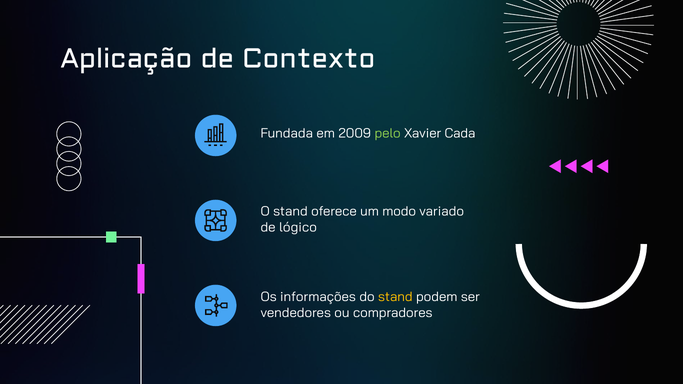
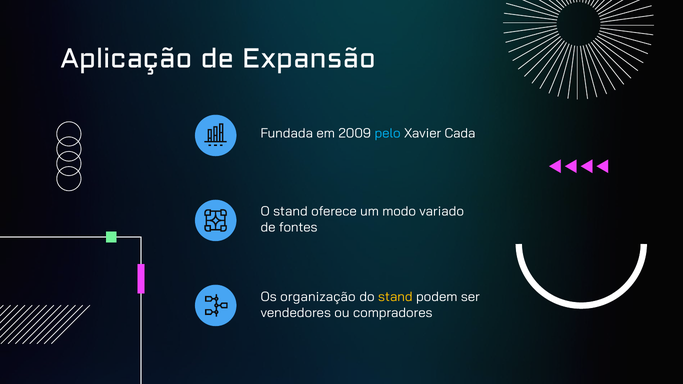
Contexto: Contexto -> Expansão
pelo colour: light green -> light blue
lógico: lógico -> fontes
informações: informações -> organização
